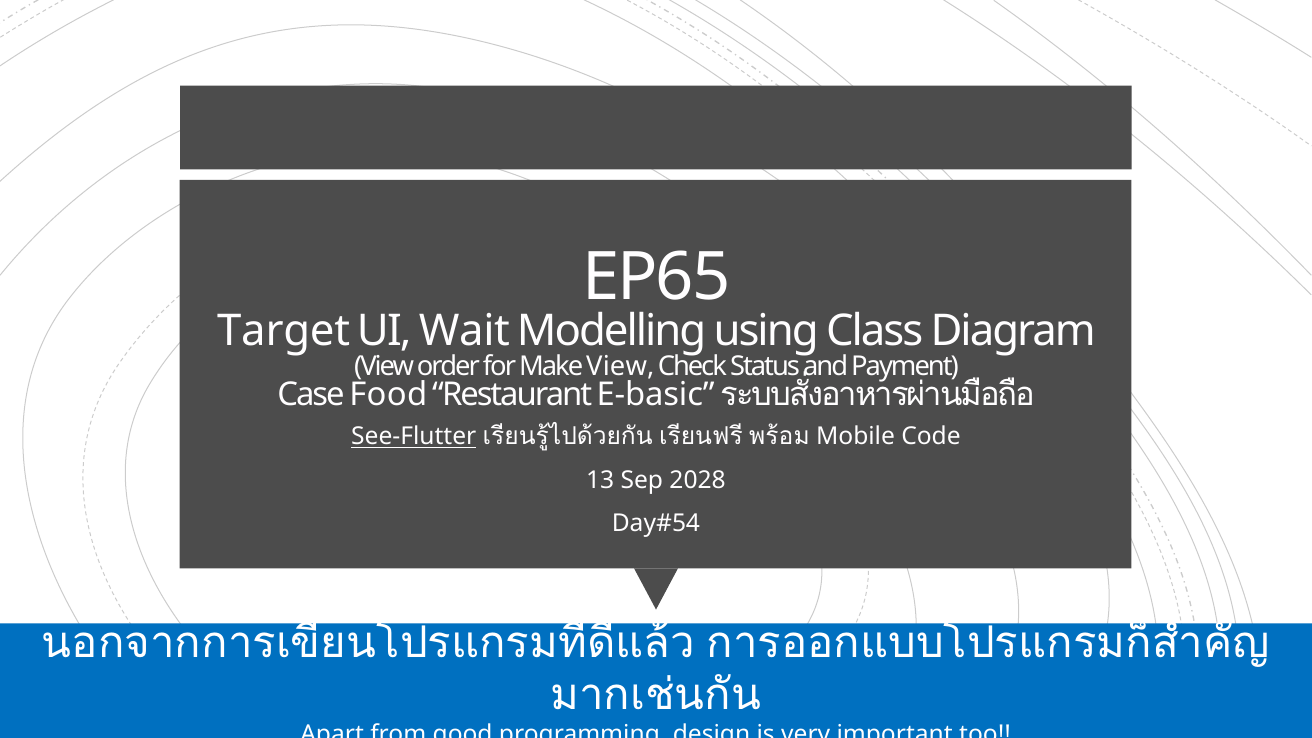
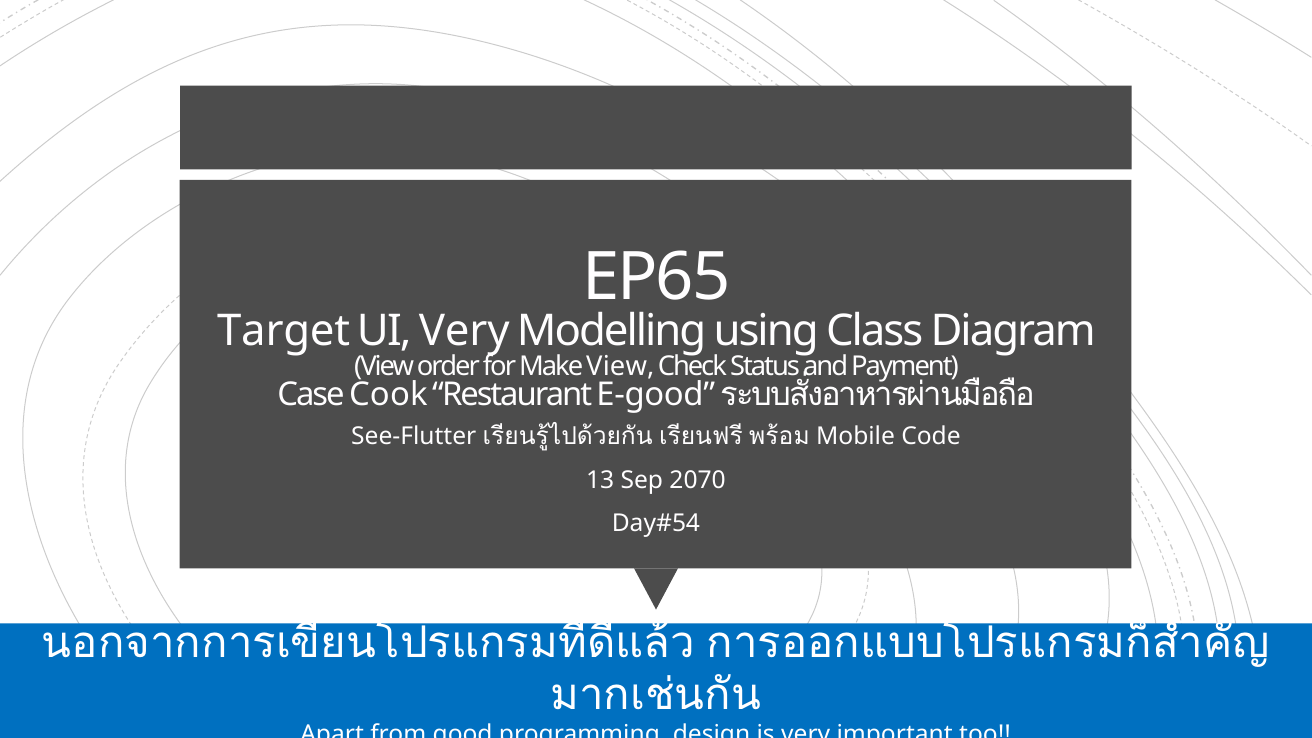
UI Wait: Wait -> Very
Food: Food -> Cook
E-basic: E-basic -> E-good
See-Flutter underline: present -> none
2028: 2028 -> 2070
